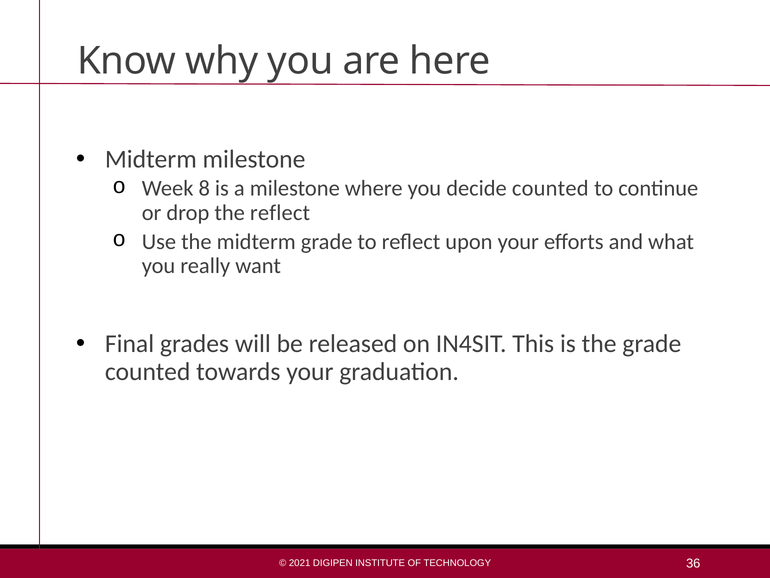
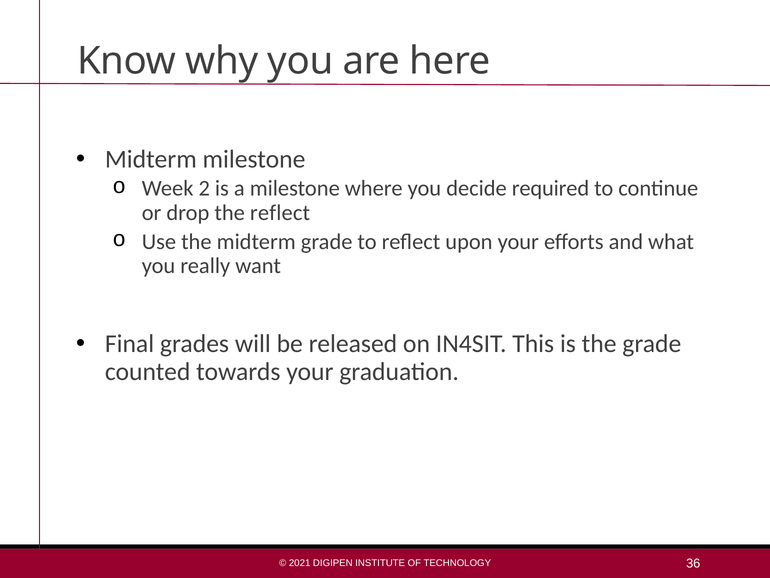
8: 8 -> 2
decide counted: counted -> required
